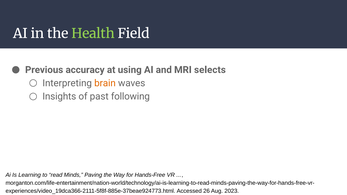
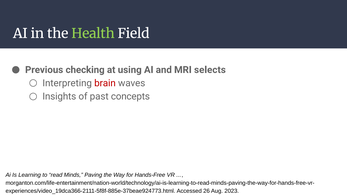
accuracy: accuracy -> checking
brain colour: orange -> red
following: following -> concepts
